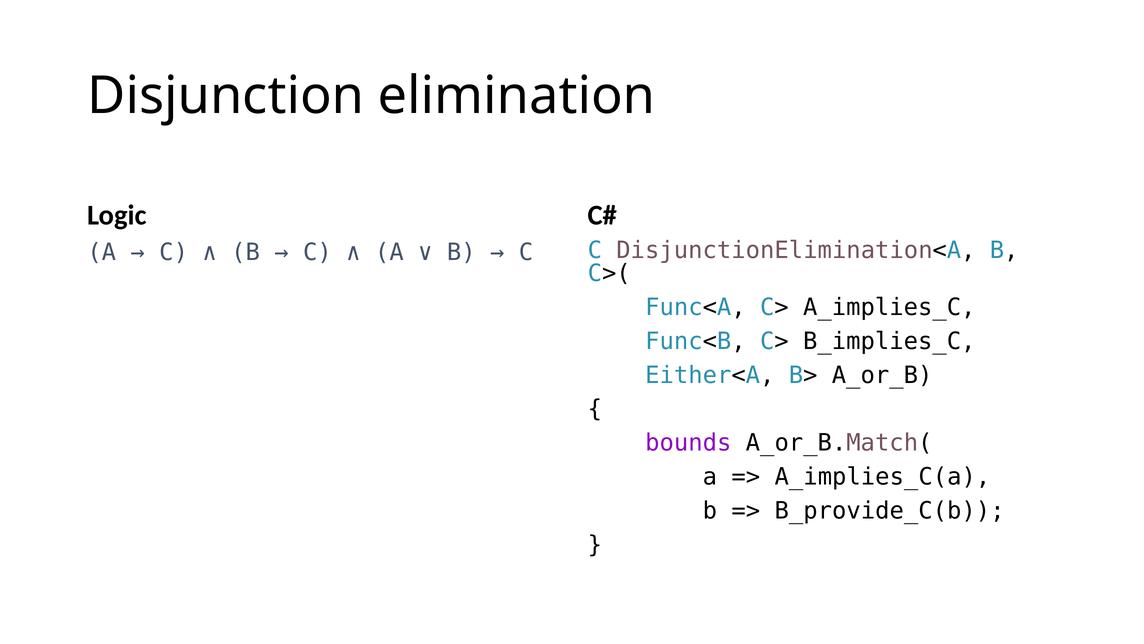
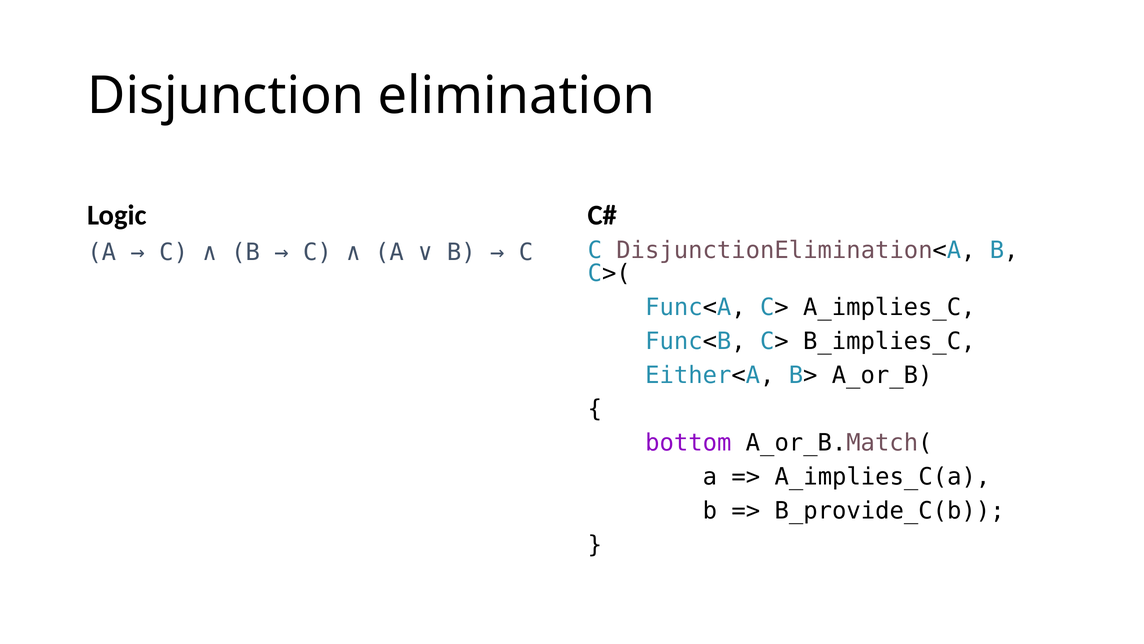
bounds: bounds -> bottom
